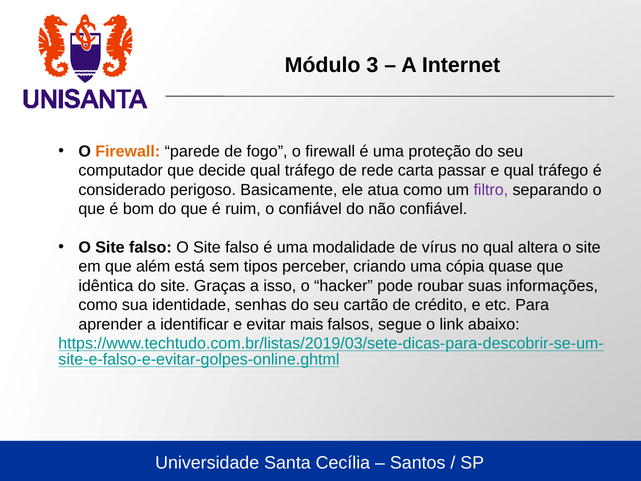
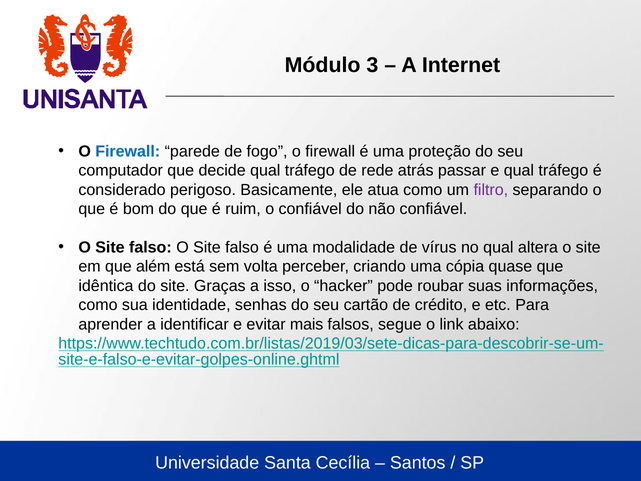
Firewall at (128, 151) colour: orange -> blue
carta: carta -> atrás
tipos: tipos -> volta
